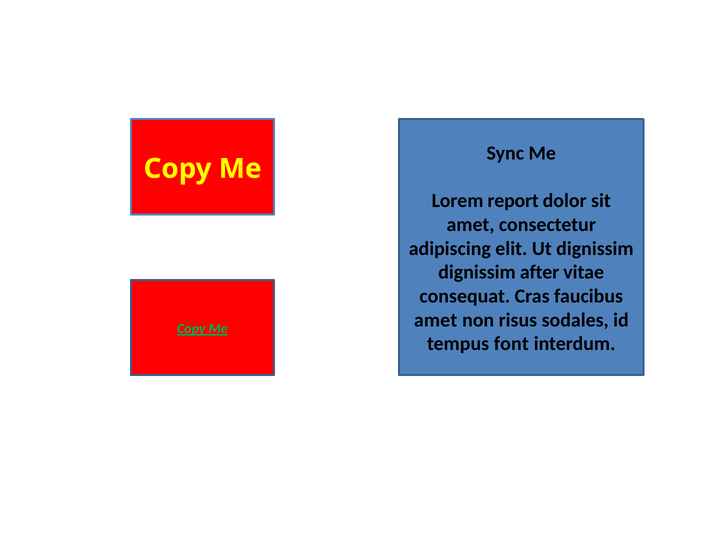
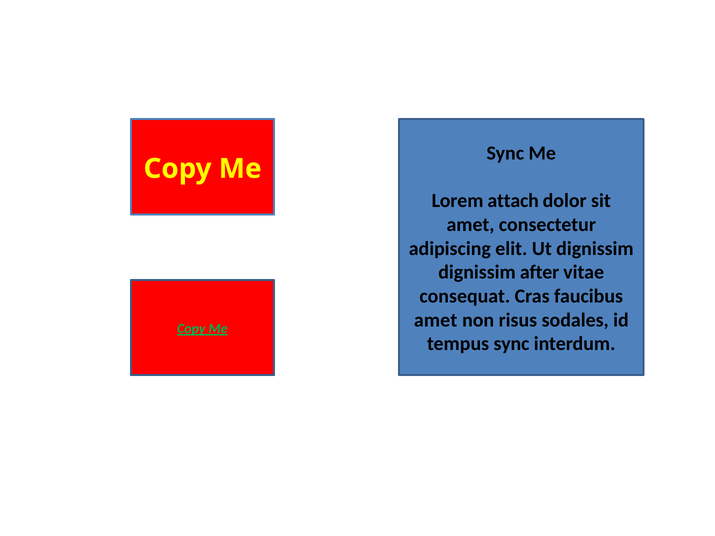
report: report -> attach
tempus font: font -> sync
